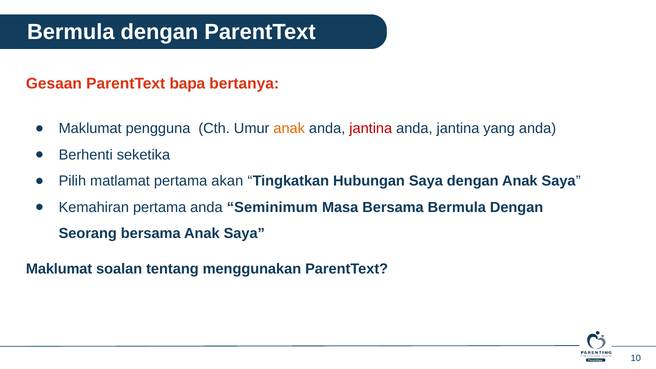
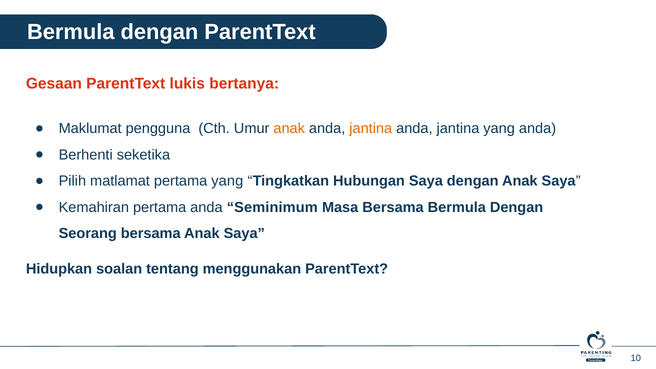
bapa: bapa -> lukis
jantina at (371, 129) colour: red -> orange
pertama akan: akan -> yang
Maklumat at (59, 269): Maklumat -> Hidupkan
